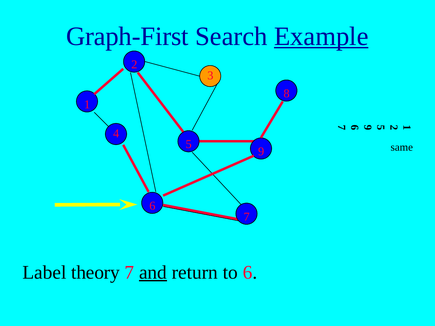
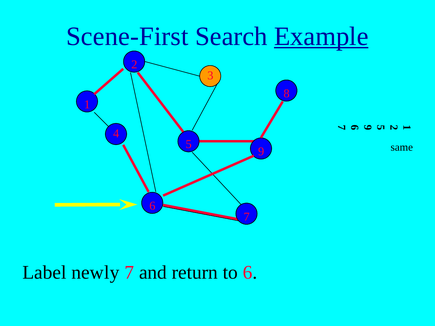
Graph-First: Graph-First -> Scene-First
theory: theory -> newly
and underline: present -> none
